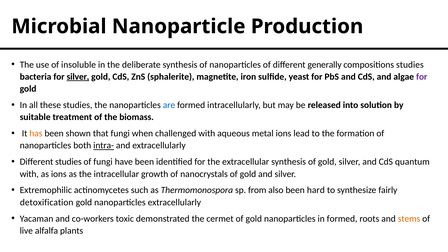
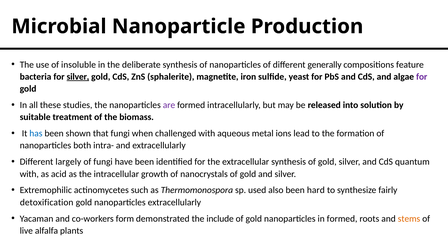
compositions studies: studies -> feature
are colour: blue -> purple
has colour: orange -> blue
intra- underline: present -> none
Different studies: studies -> largely
as ions: ions -> acid
from: from -> used
toxic: toxic -> form
cermet: cermet -> include
